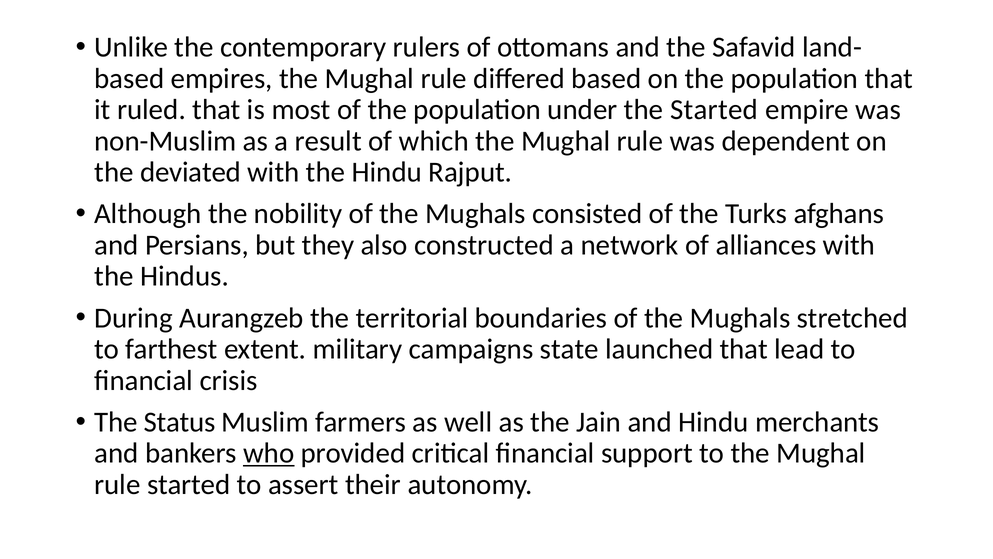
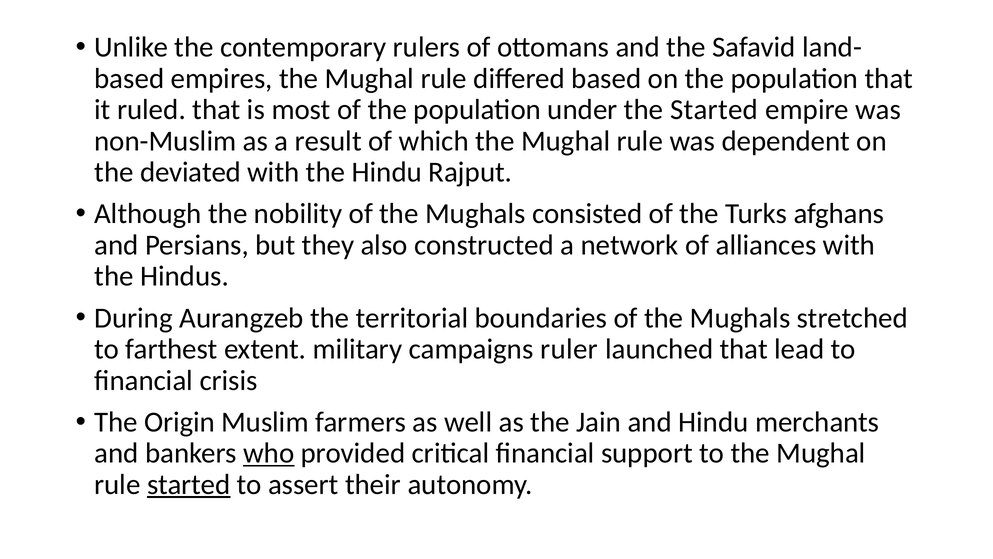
state: state -> ruler
Status: Status -> Origin
started at (189, 484) underline: none -> present
